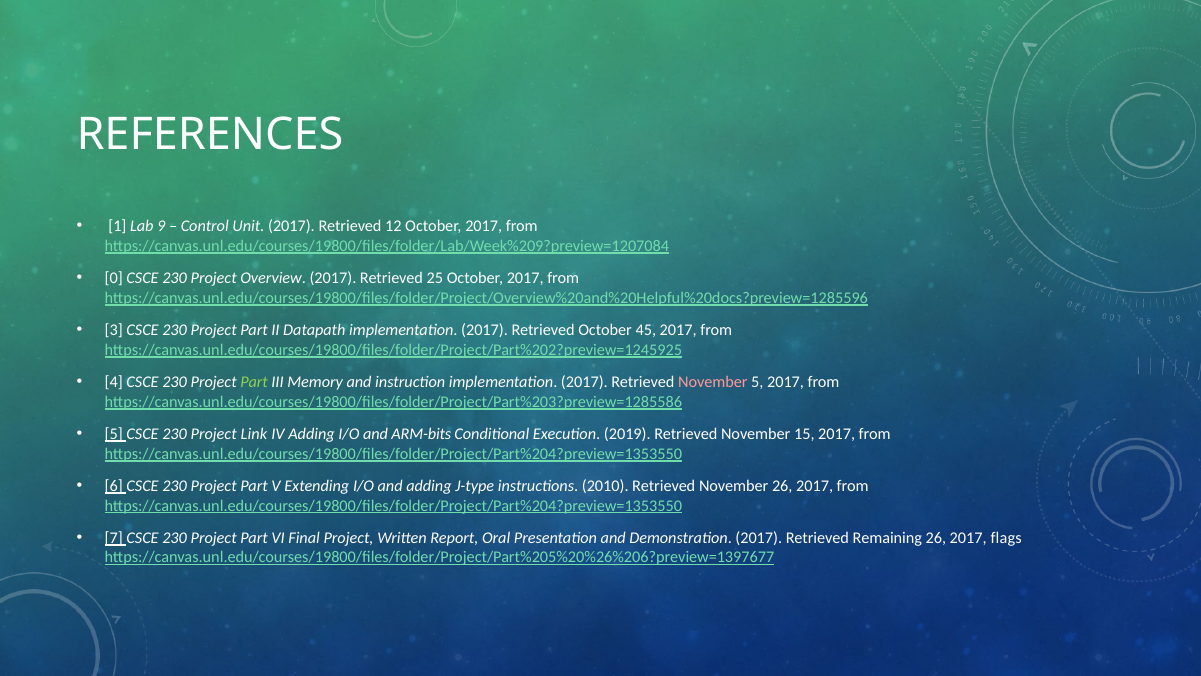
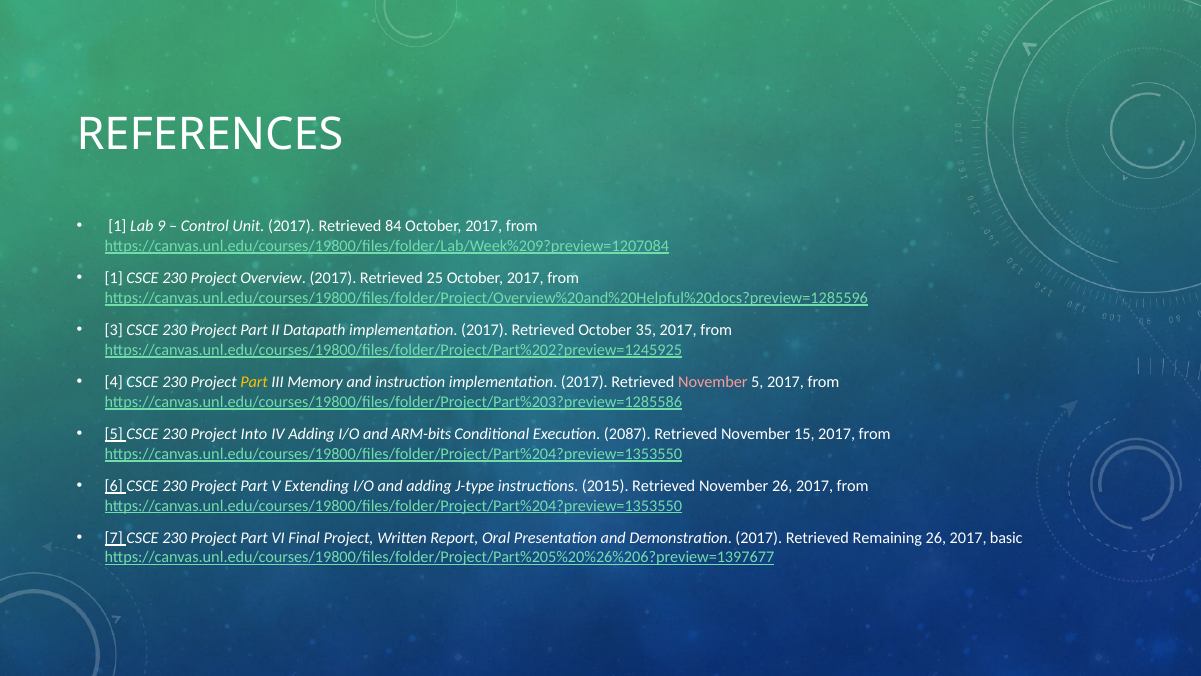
12: 12 -> 84
0 at (114, 278): 0 -> 1
45: 45 -> 35
Part at (254, 382) colour: light green -> yellow
Link: Link -> Into
2019: 2019 -> 2087
2010: 2010 -> 2015
flags: flags -> basic
